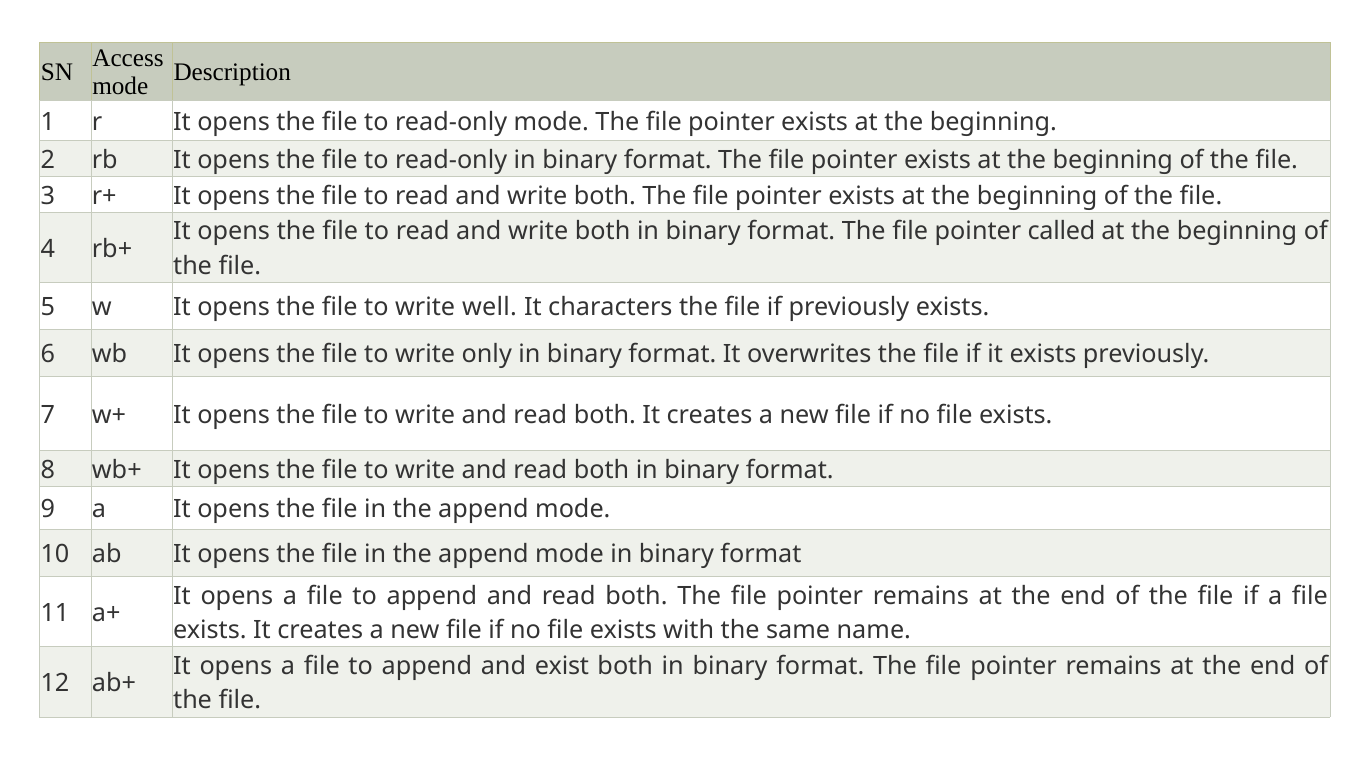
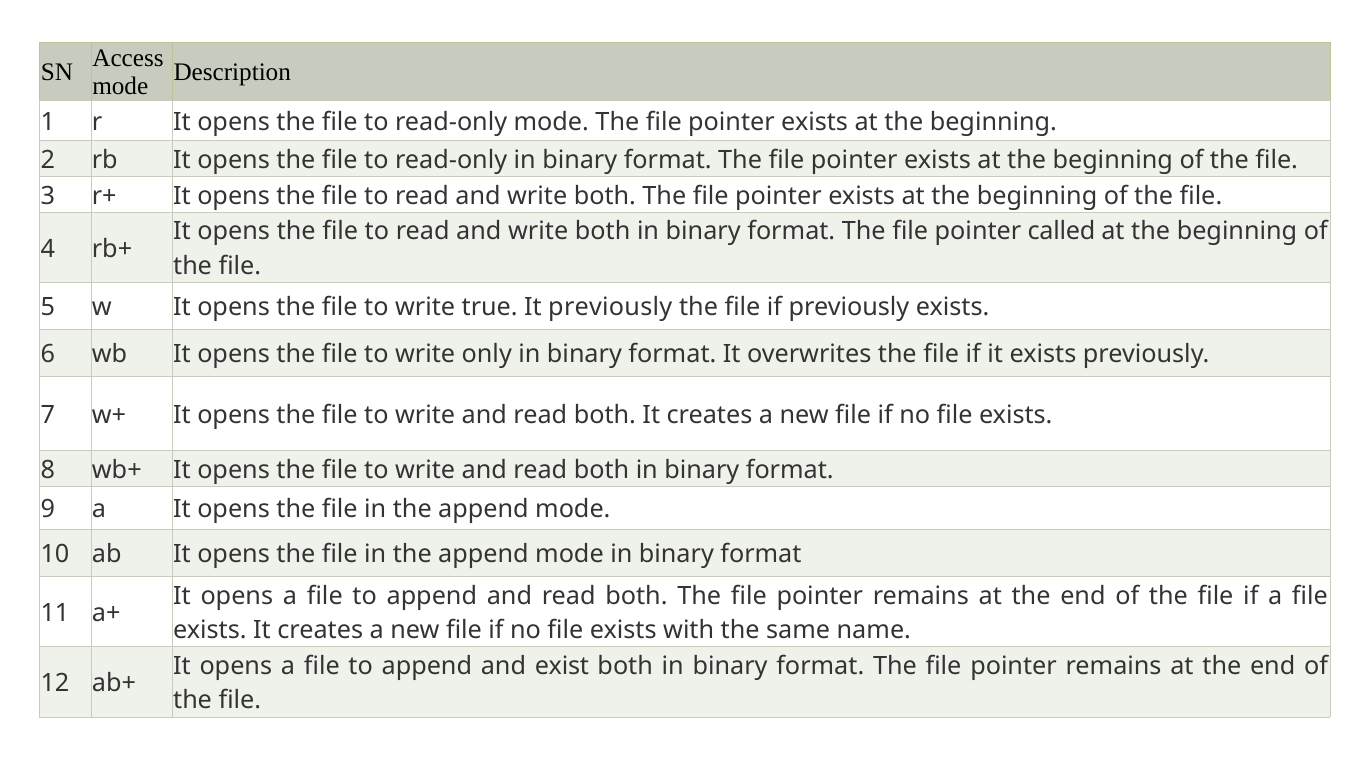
well: well -> true
It characters: characters -> previously
